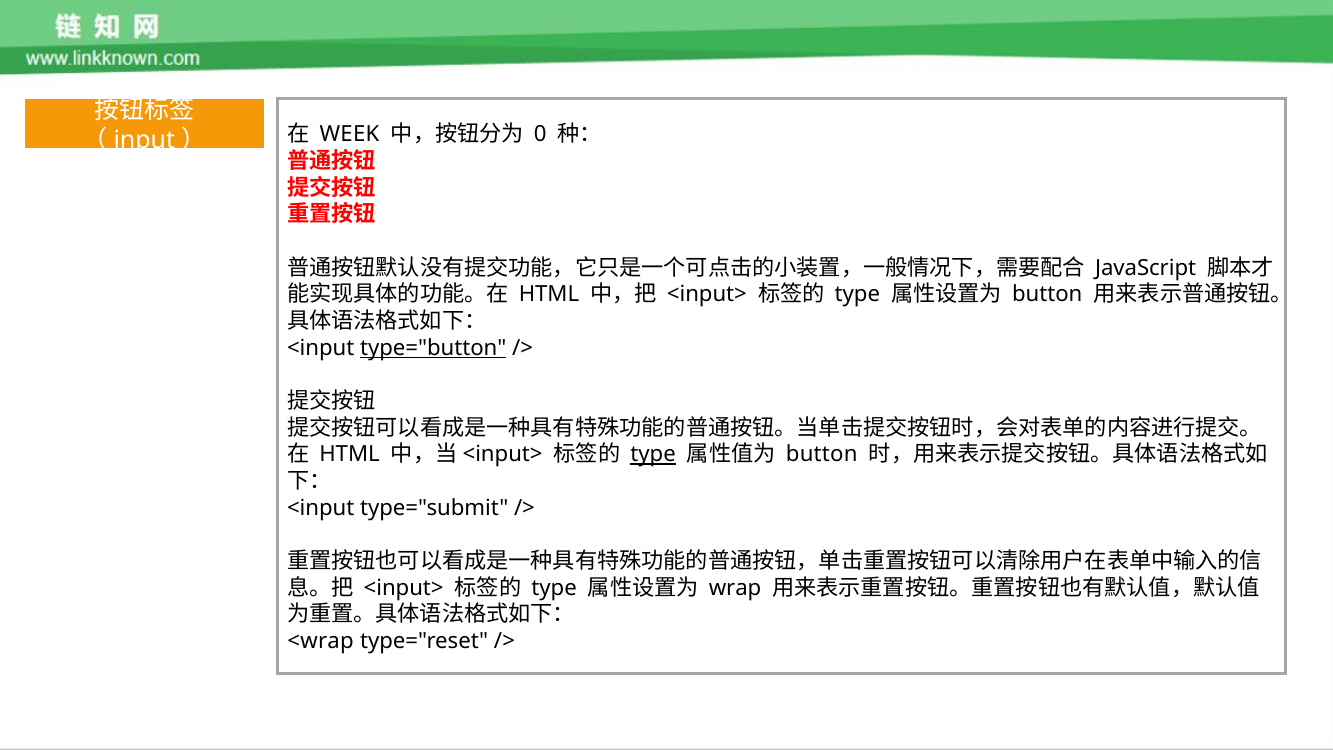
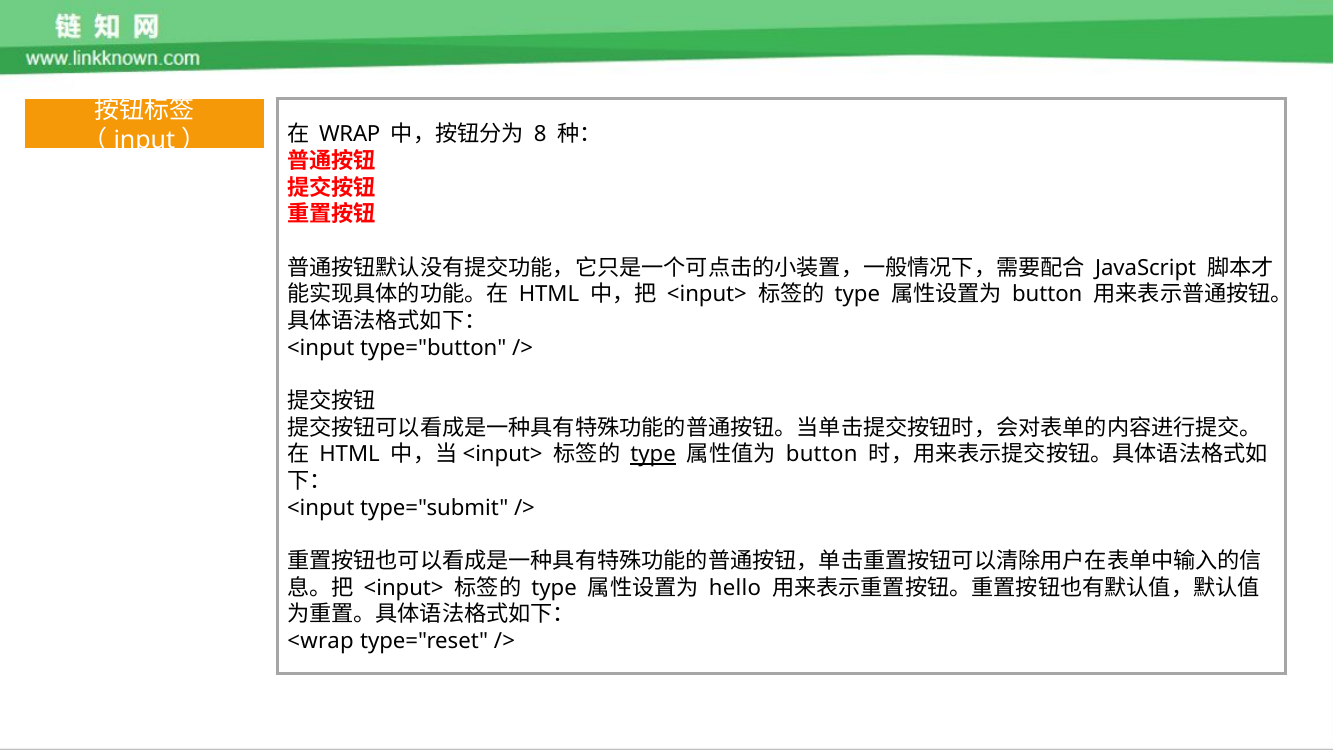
WEEK: WEEK -> WRAP
0: 0 -> 8
type="button underline: present -> none
wrap: wrap -> hello
